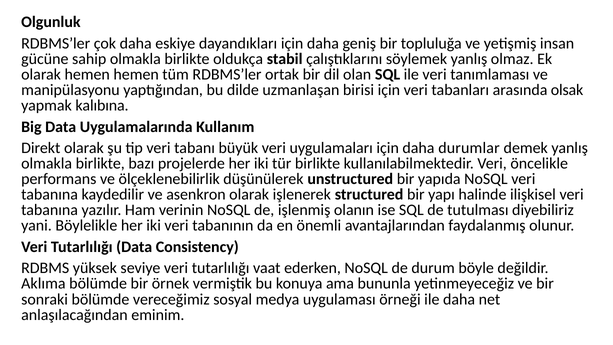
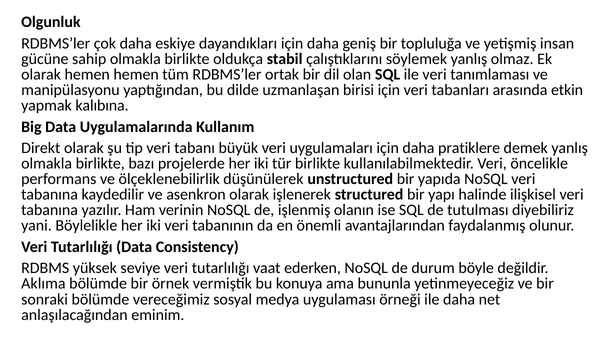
olsak: olsak -> etkin
durumlar: durumlar -> pratiklere
